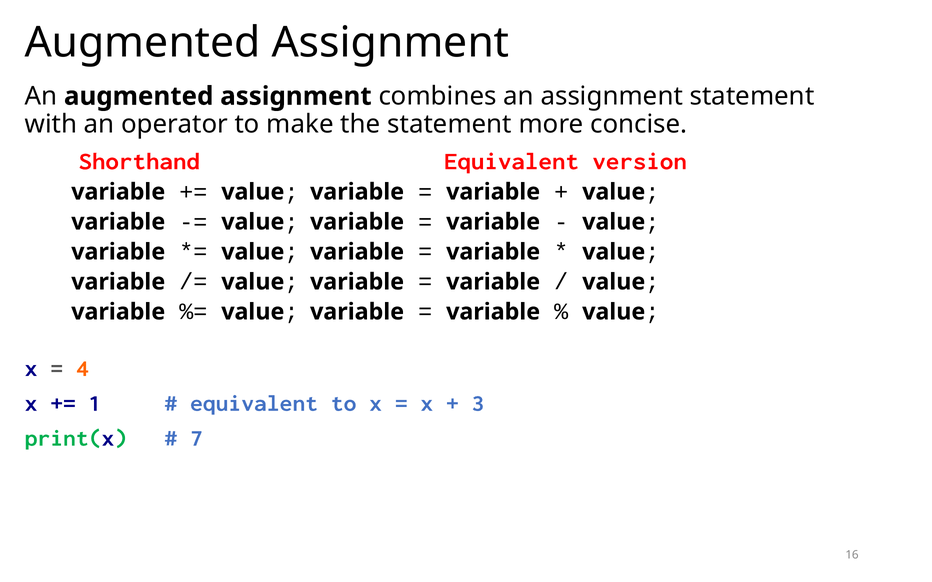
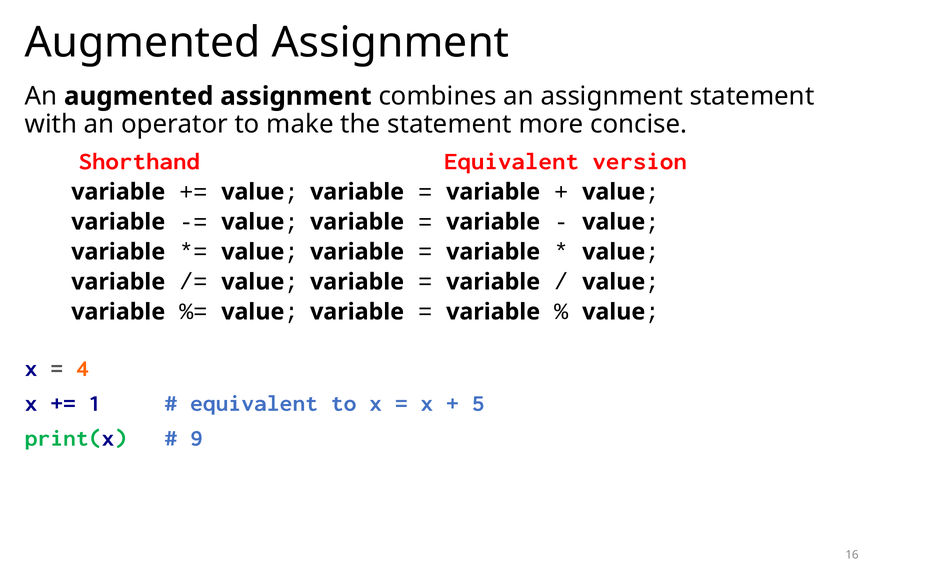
3: 3 -> 5
7: 7 -> 9
